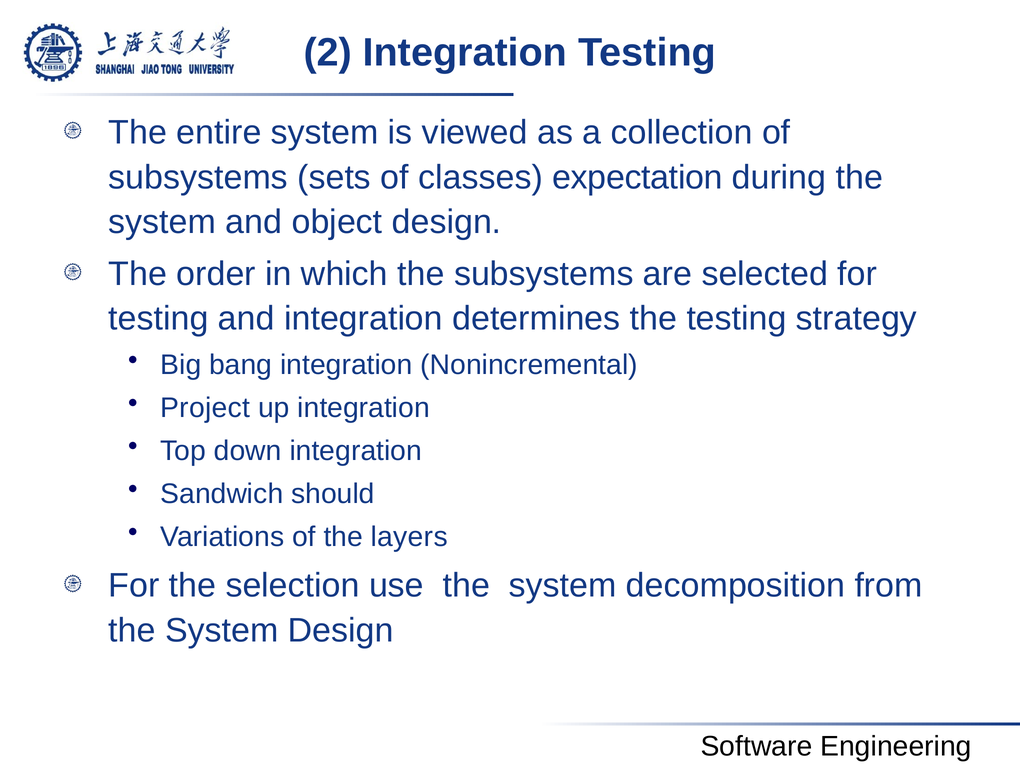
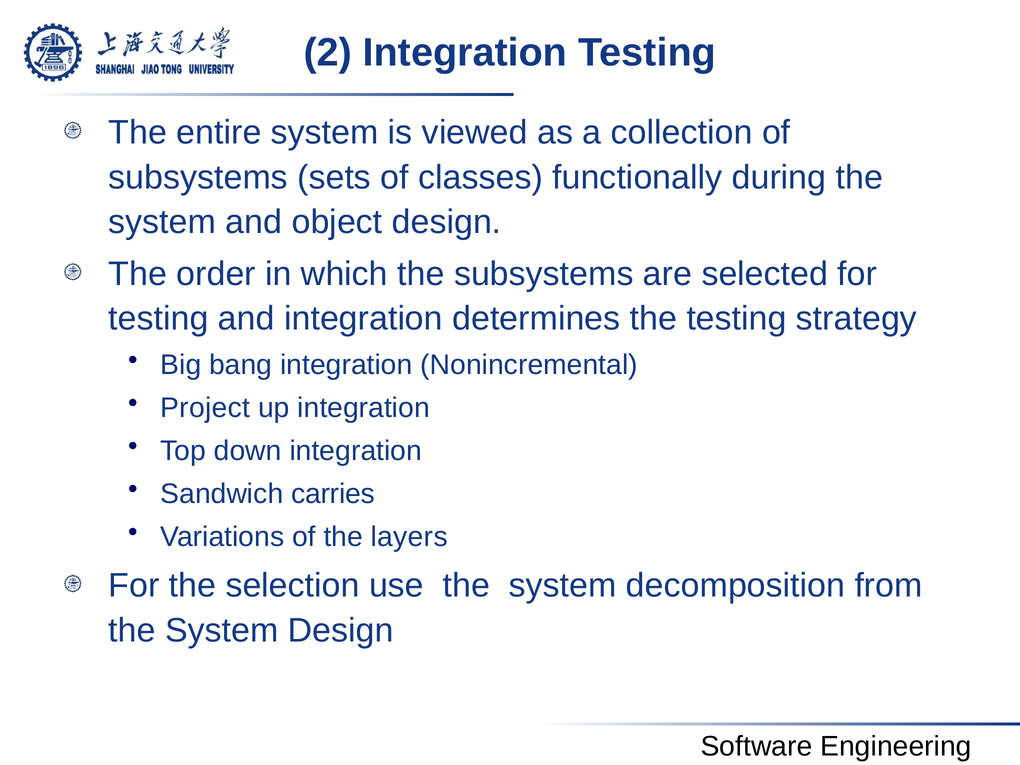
expectation: expectation -> functionally
should: should -> carries
